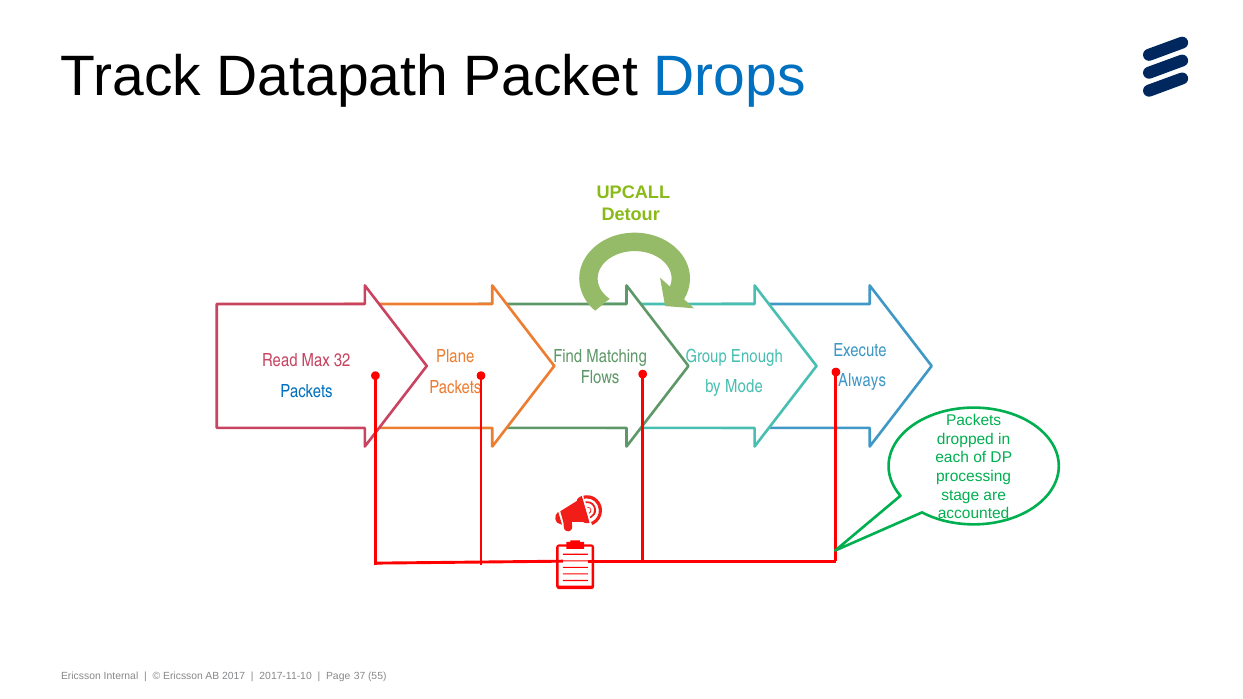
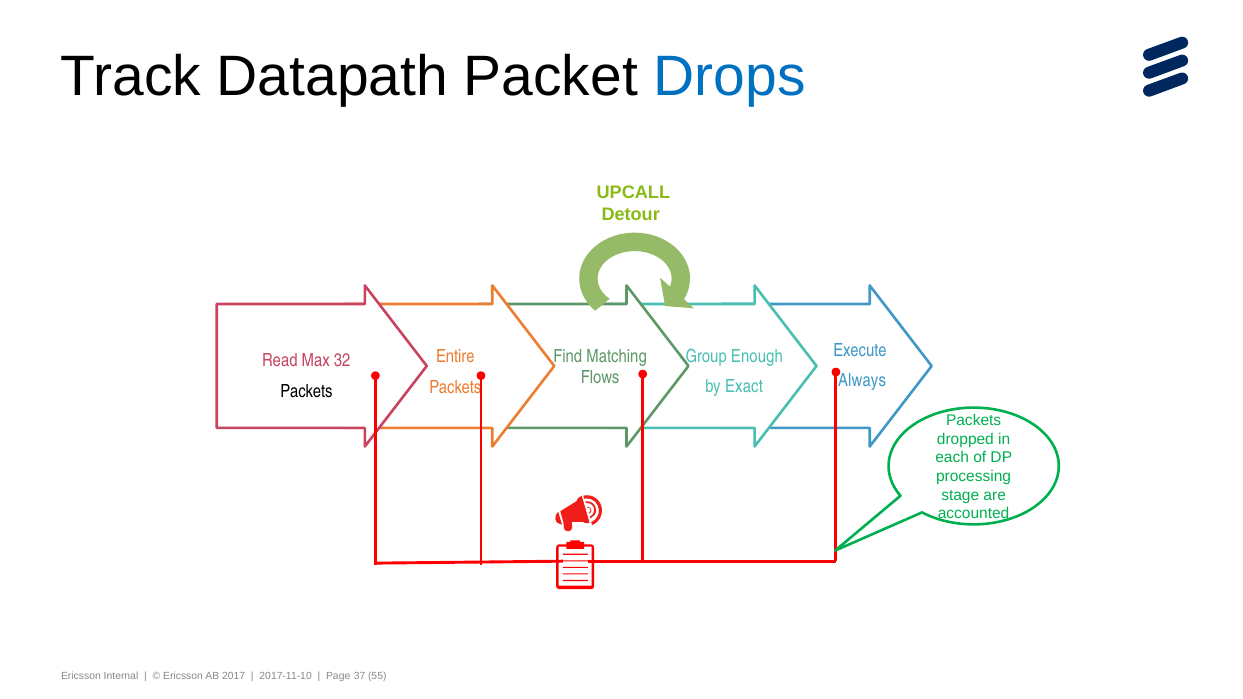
Plane: Plane -> Entire
Mode: Mode -> Exact
Packets at (306, 391) colour: blue -> black
